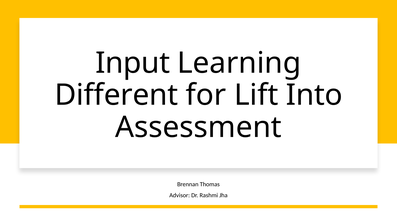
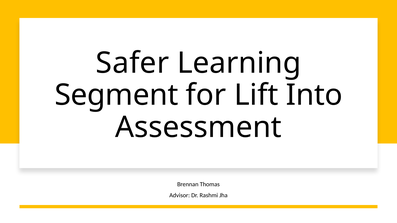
Input: Input -> Safer
Different: Different -> Segment
